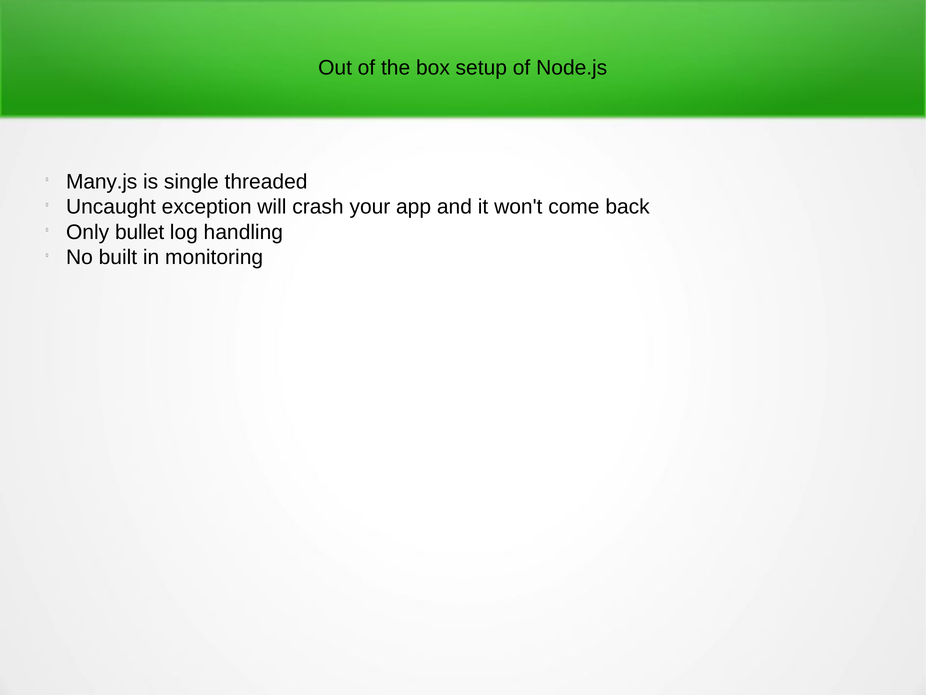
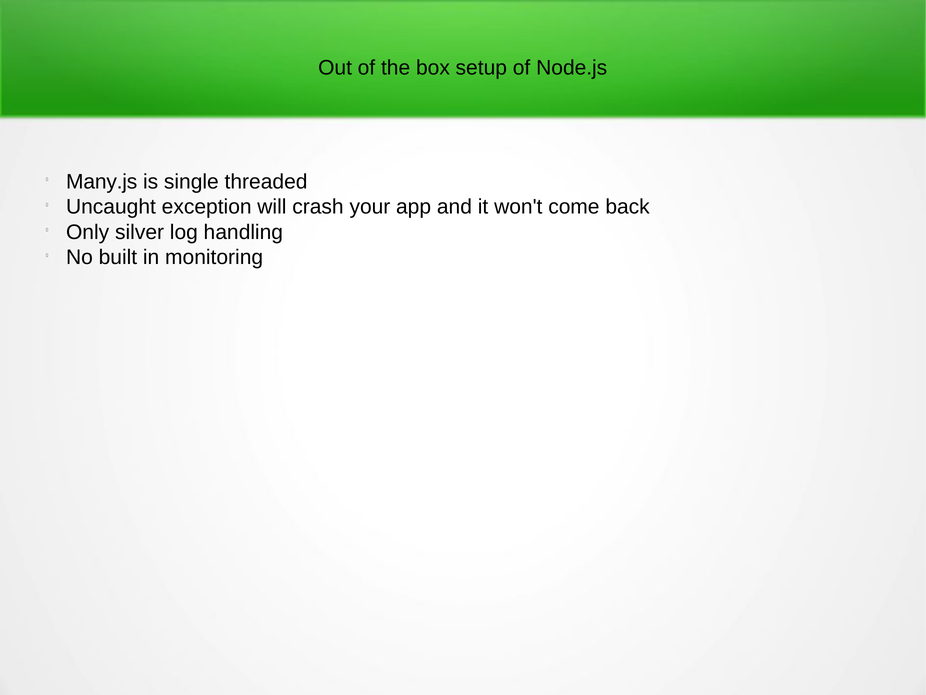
bullet: bullet -> silver
